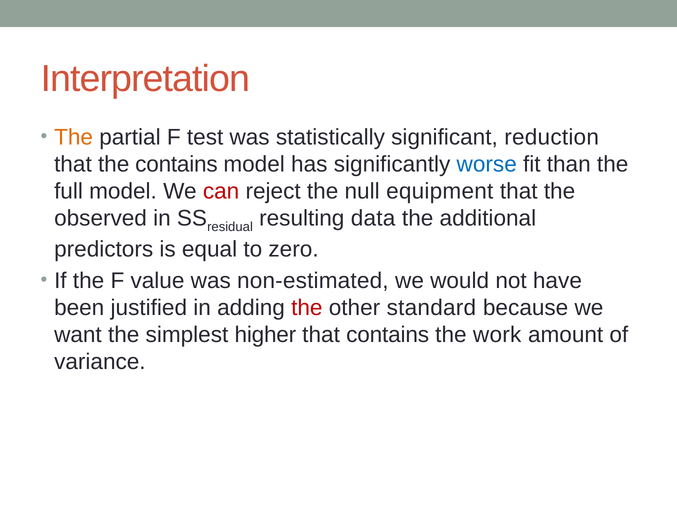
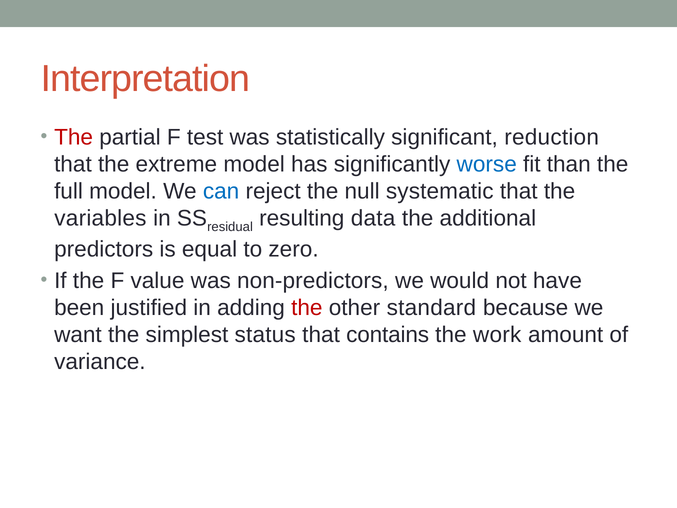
The at (74, 137) colour: orange -> red
the contains: contains -> extreme
can colour: red -> blue
equipment: equipment -> systematic
observed: observed -> variables
non-estimated: non-estimated -> non-predictors
higher: higher -> status
